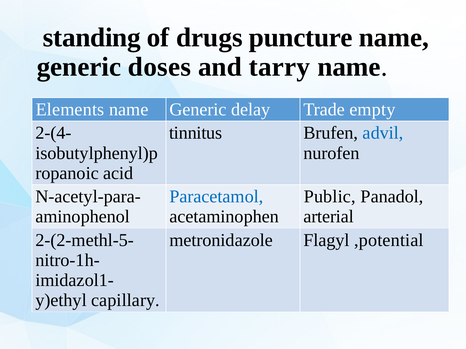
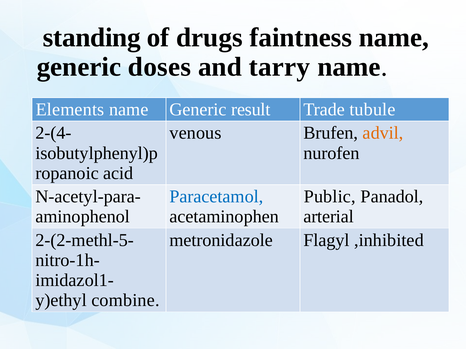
puncture: puncture -> faintness
delay: delay -> result
empty: empty -> tubule
tinnitus: tinnitus -> venous
advil colour: blue -> orange
,potential: ,potential -> ,inhibited
capillary: capillary -> combine
